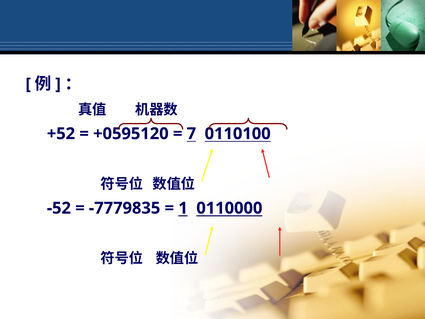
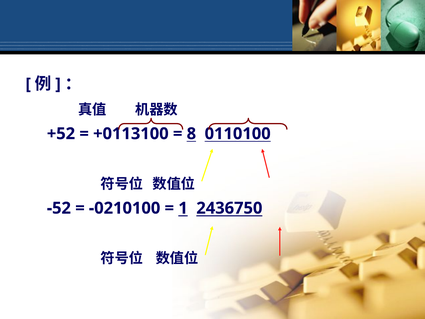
+0595120: +0595120 -> +0113100
7: 7 -> 8
-7779835: -7779835 -> -0210100
0110000: 0110000 -> 2436750
